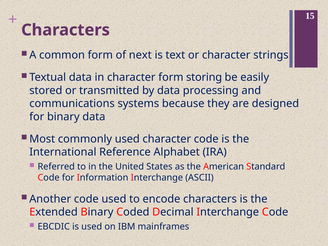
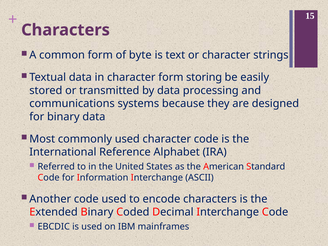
next: next -> byte
